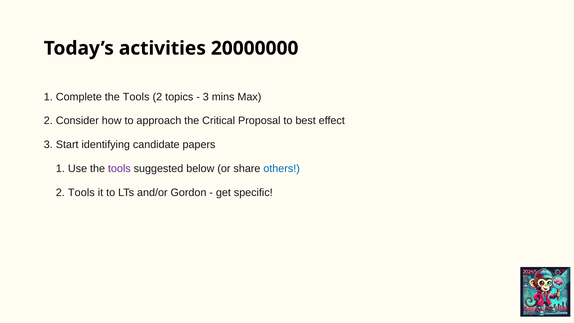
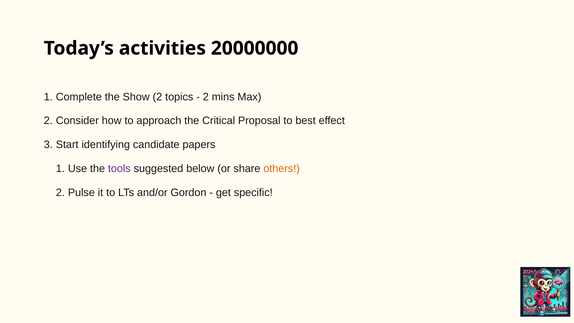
Complete the Tools: Tools -> Show
3 at (206, 97): 3 -> 2
others colour: blue -> orange
2 Tools: Tools -> Pulse
